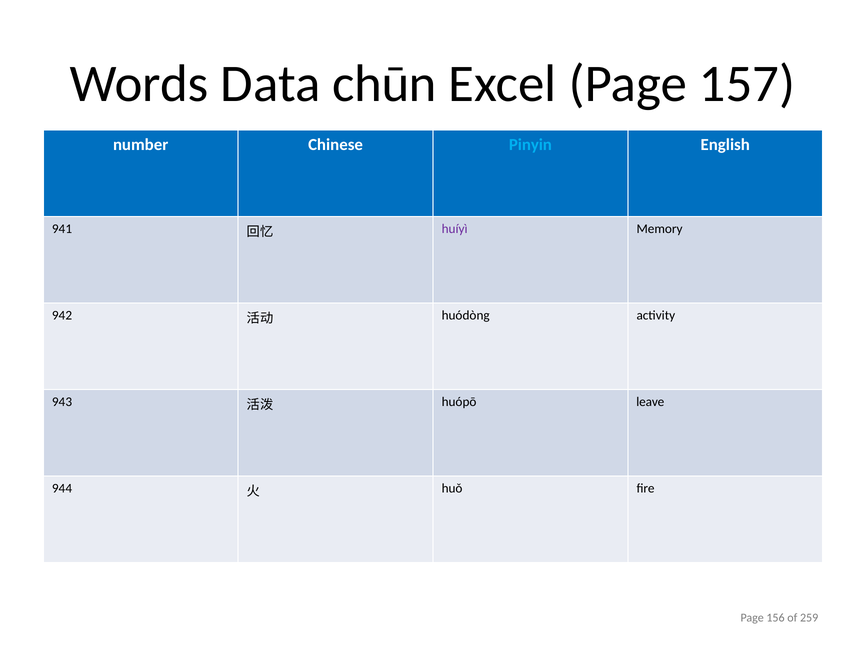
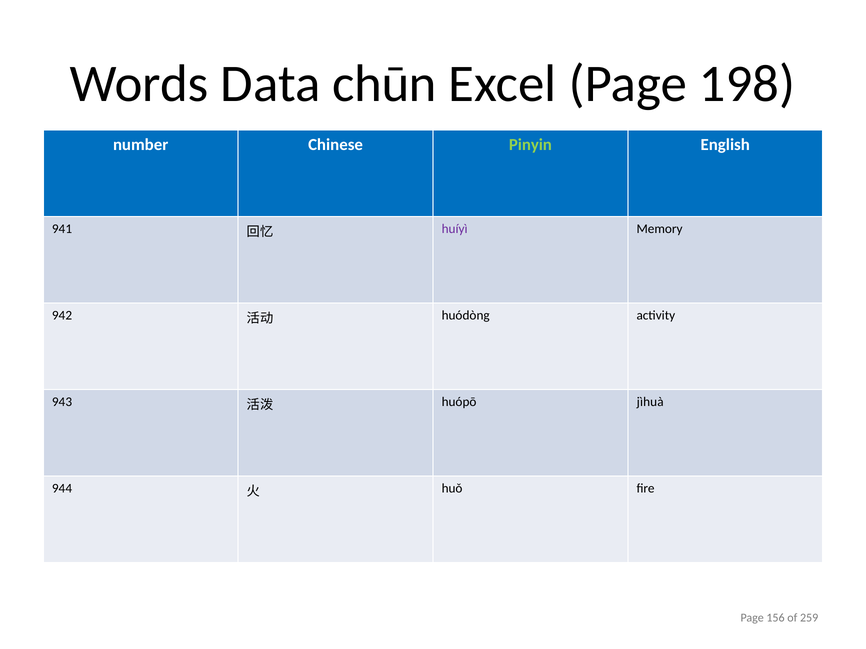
157: 157 -> 198
Pinyin colour: light blue -> light green
leave: leave -> jìhuà
